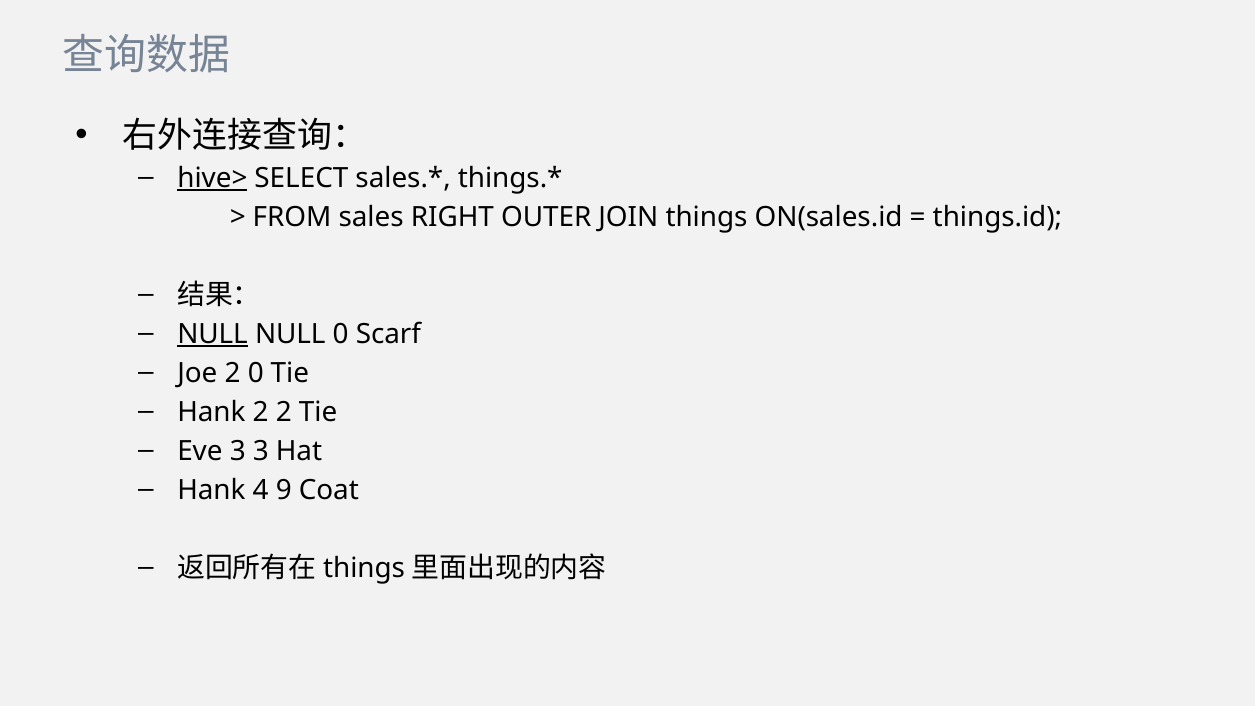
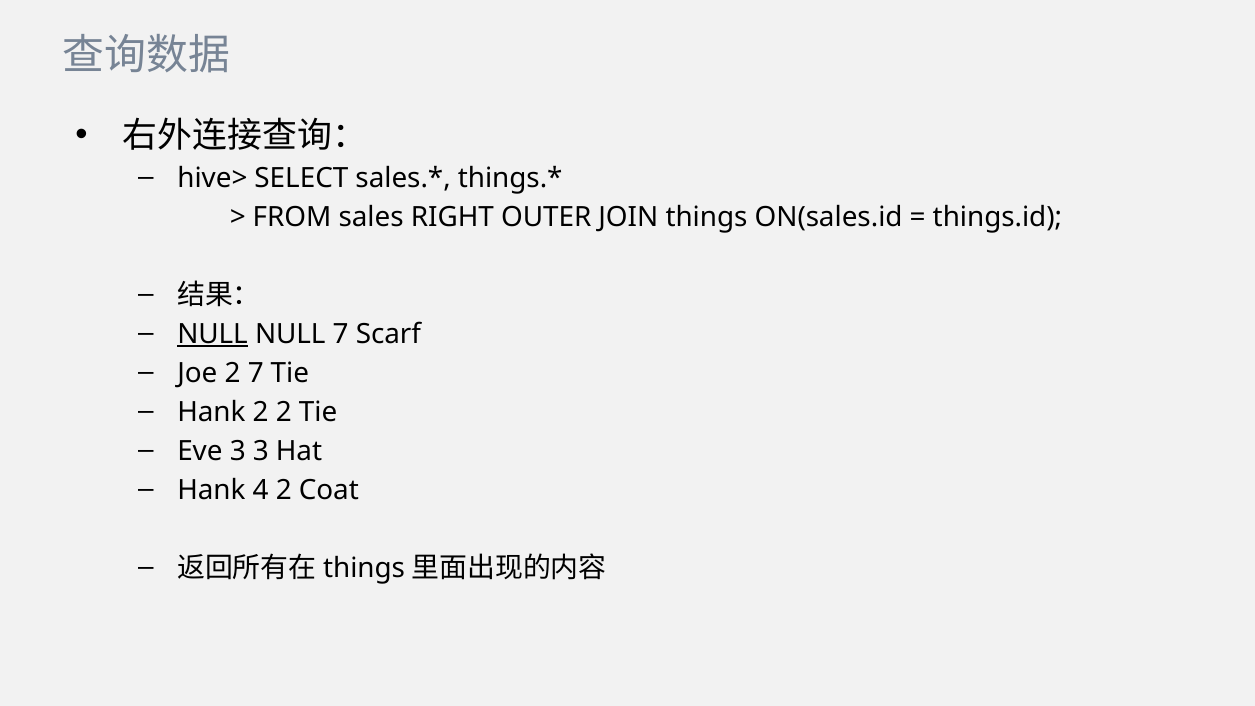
hive> underline: present -> none
NULL 0: 0 -> 7
2 0: 0 -> 7
4 9: 9 -> 2
